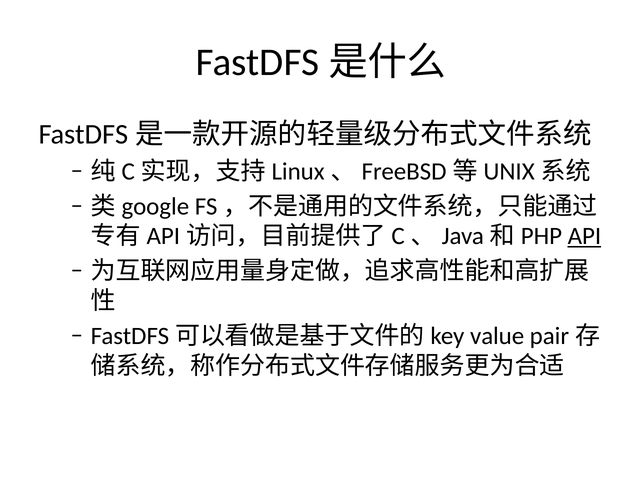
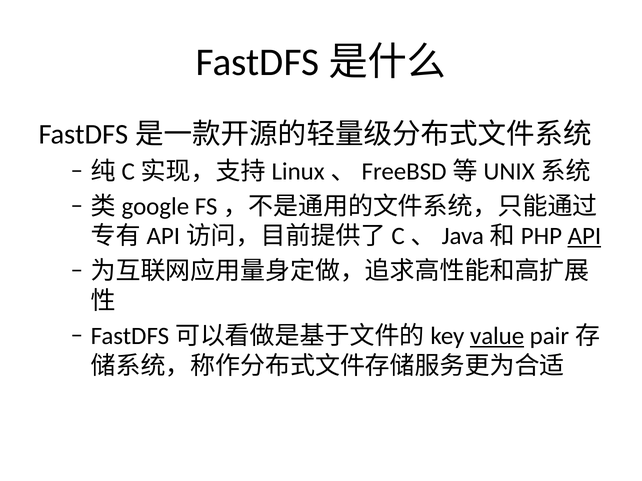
value underline: none -> present
